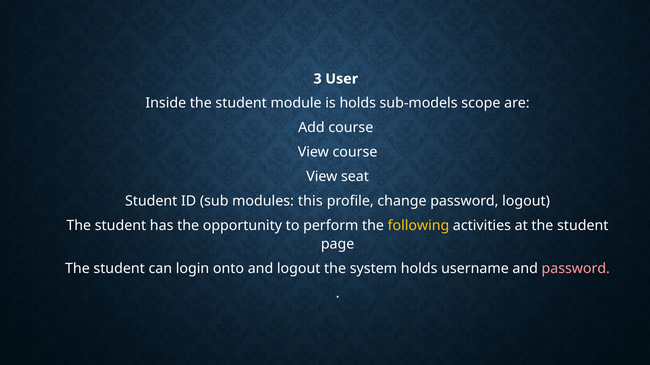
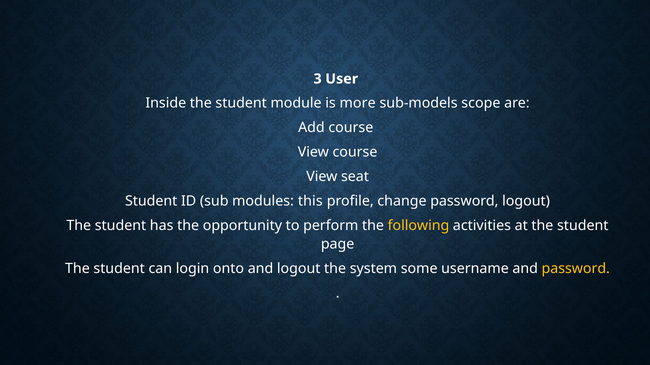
is holds: holds -> more
system holds: holds -> some
password at (576, 269) colour: pink -> yellow
